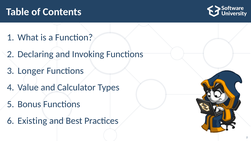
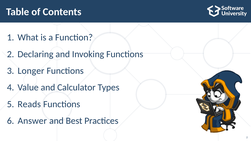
Bonus: Bonus -> Reads
Existing: Existing -> Answer
